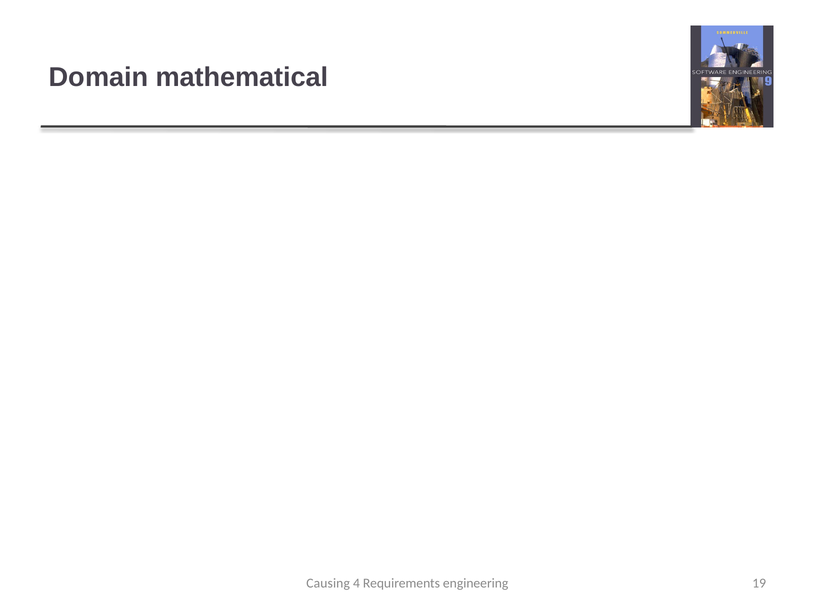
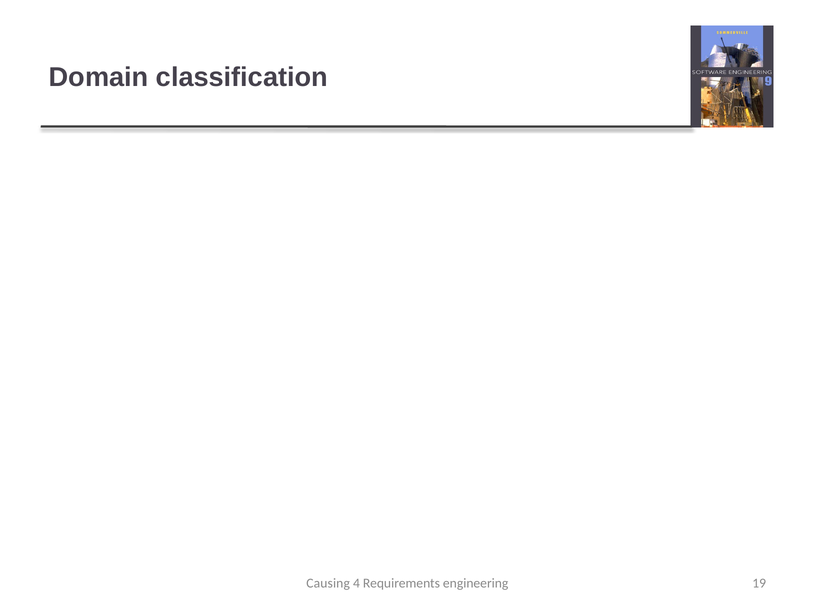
mathematical: mathematical -> classification
